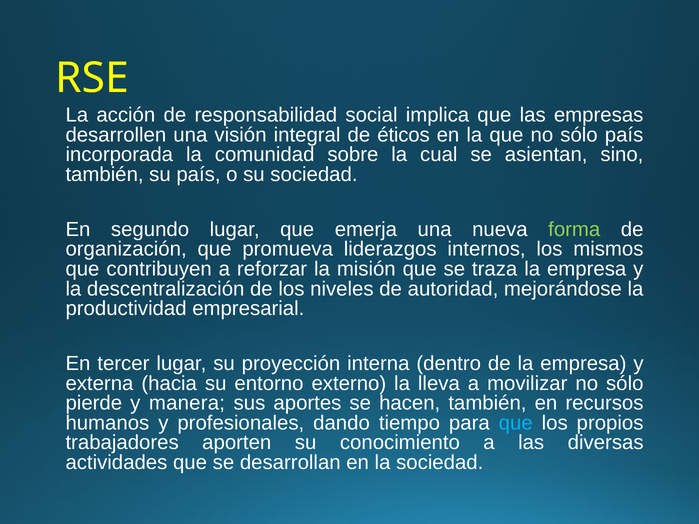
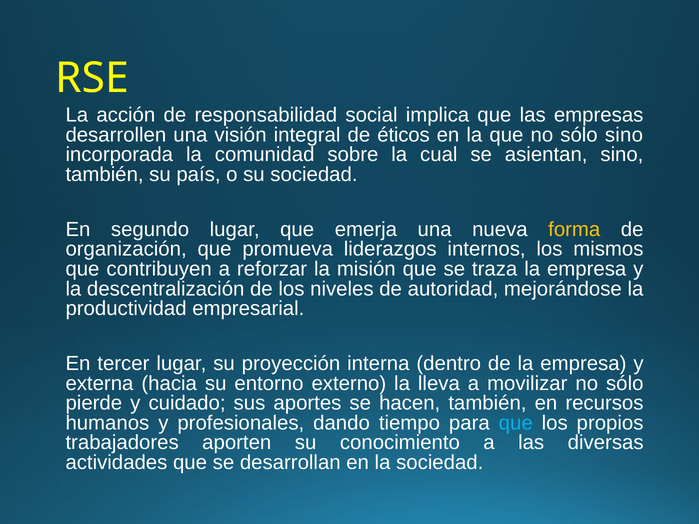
sólo país: país -> sino
forma colour: light green -> yellow
manera: manera -> cuidado
